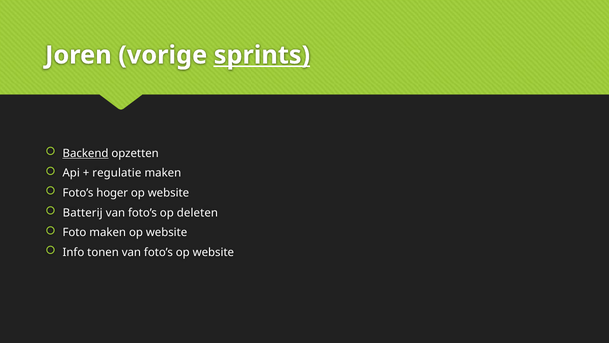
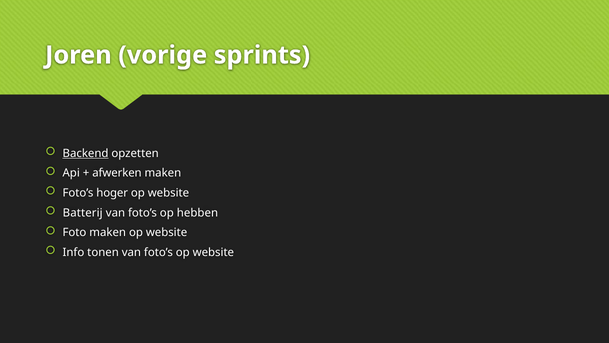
sprints underline: present -> none
regulatie: regulatie -> afwerken
deleten: deleten -> hebben
